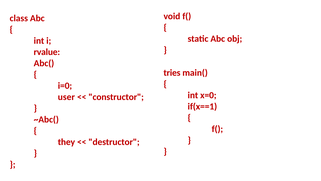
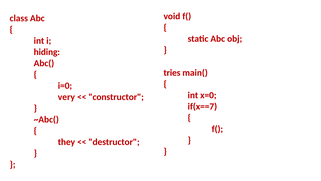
rvalue: rvalue -> hiding
user: user -> very
if(x==1: if(x==1 -> if(x==7
